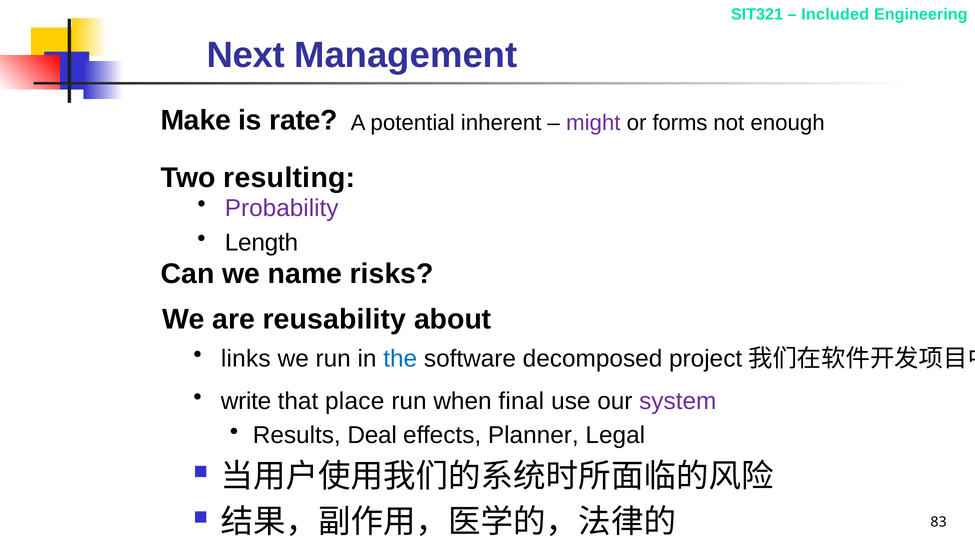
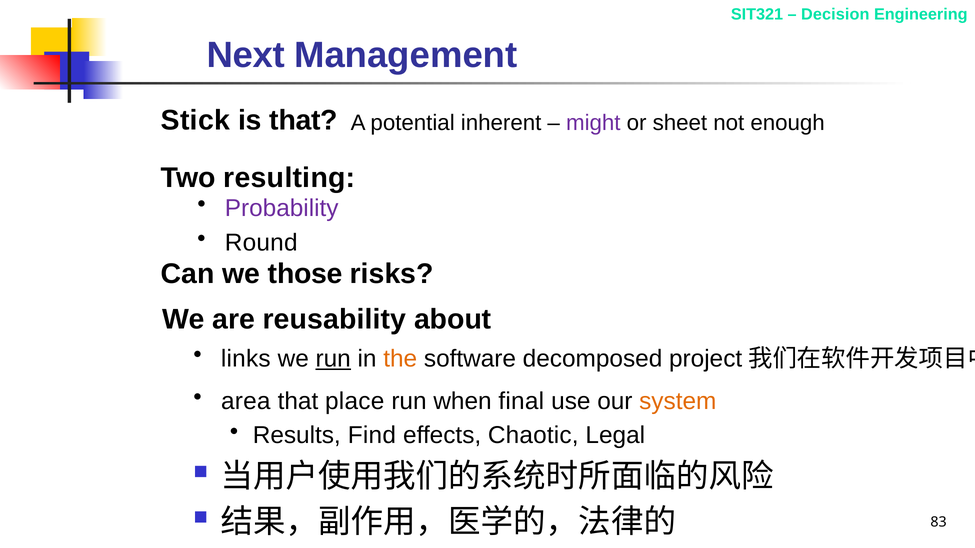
Included: Included -> Decision
Make: Make -> Stick
is rate: rate -> that
forms: forms -> sheet
Length: Length -> Round
name: name -> those
run at (333, 359) underline: none -> present
the colour: blue -> orange
write: write -> area
system colour: purple -> orange
Deal: Deal -> Find
Planner: Planner -> Chaotic
